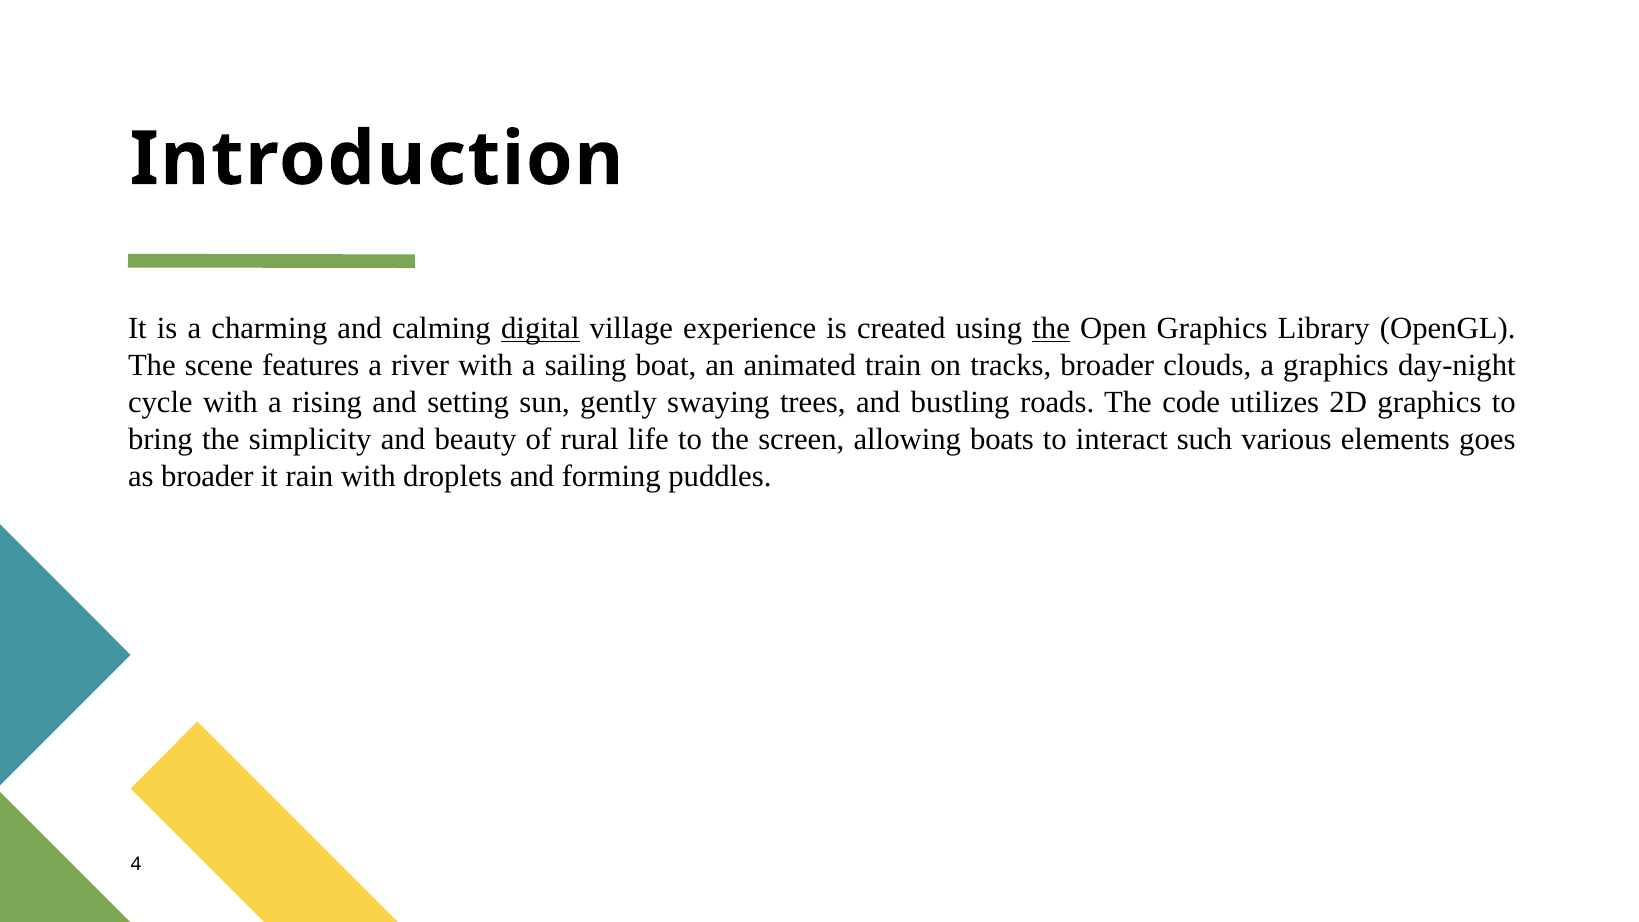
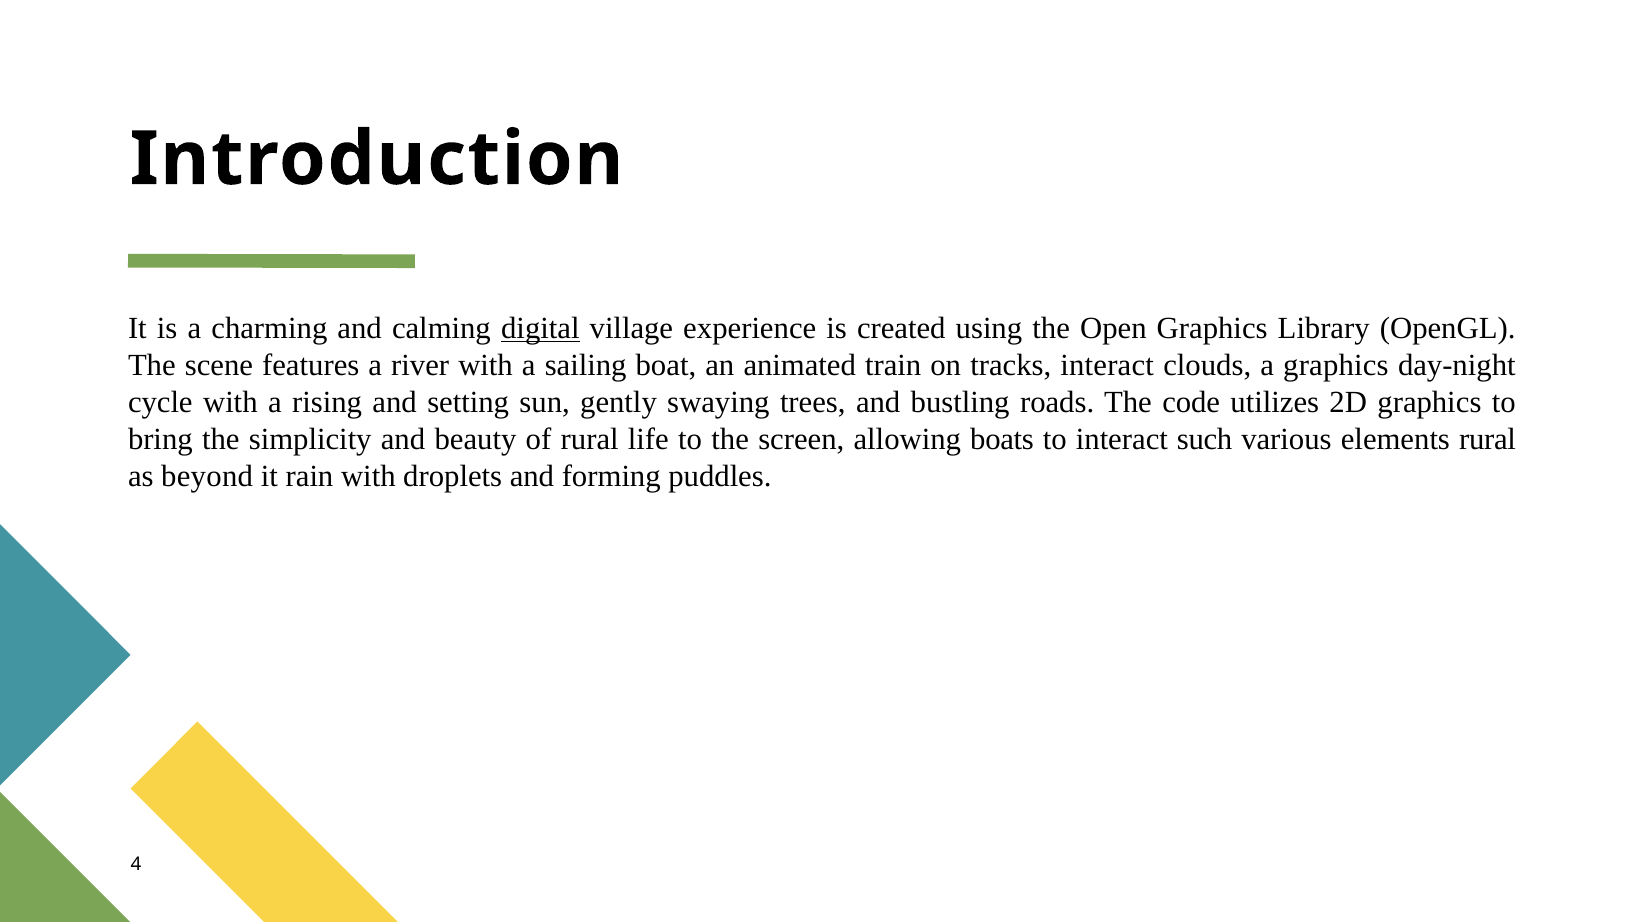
the at (1051, 328) underline: present -> none
tracks broader: broader -> interact
elements goes: goes -> rural
as broader: broader -> beyond
